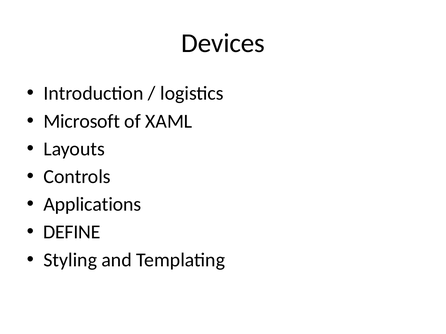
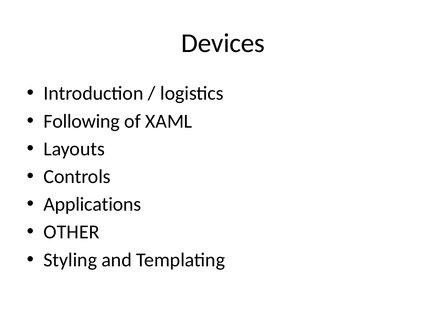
Microsoft: Microsoft -> Following
DEFINE: DEFINE -> OTHER
